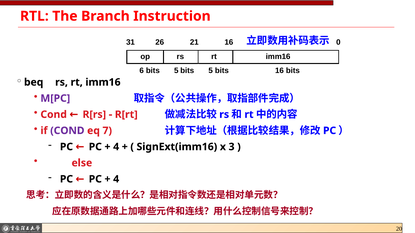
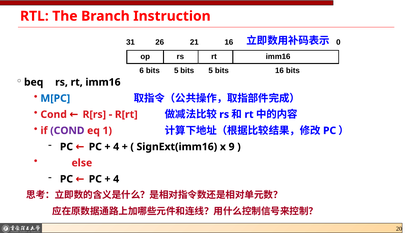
M[PC colour: purple -> blue
7: 7 -> 1
3: 3 -> 9
